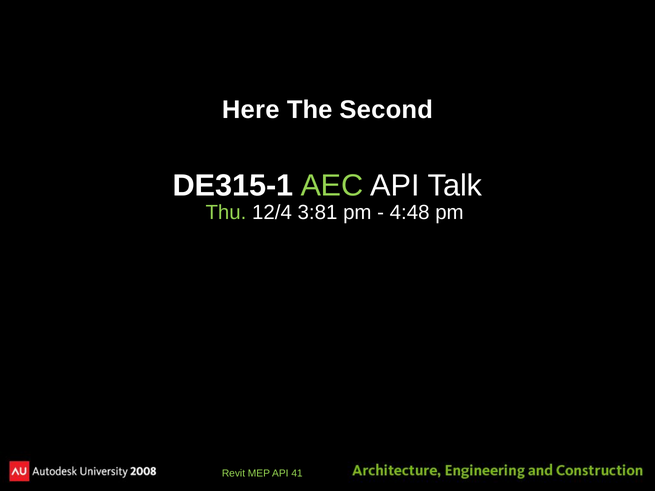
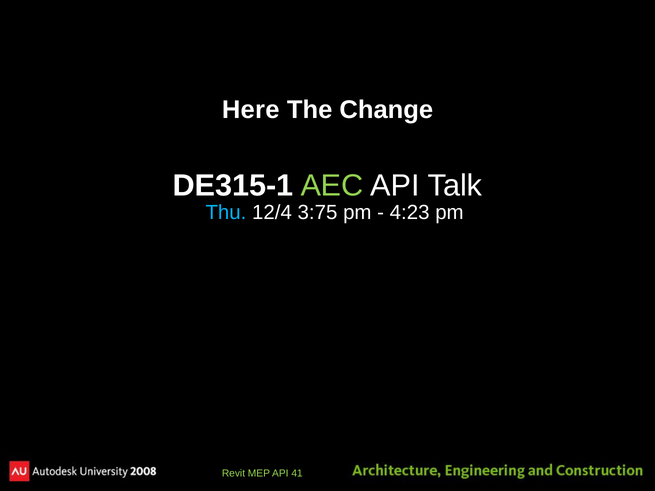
Second: Second -> Change
Thu colour: light green -> light blue
3:81: 3:81 -> 3:75
4:48: 4:48 -> 4:23
